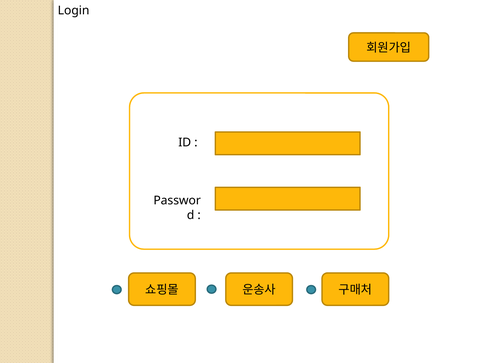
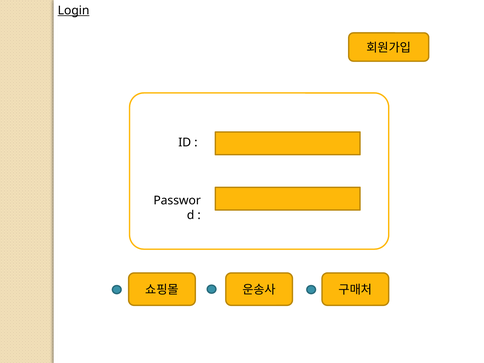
Login underline: none -> present
